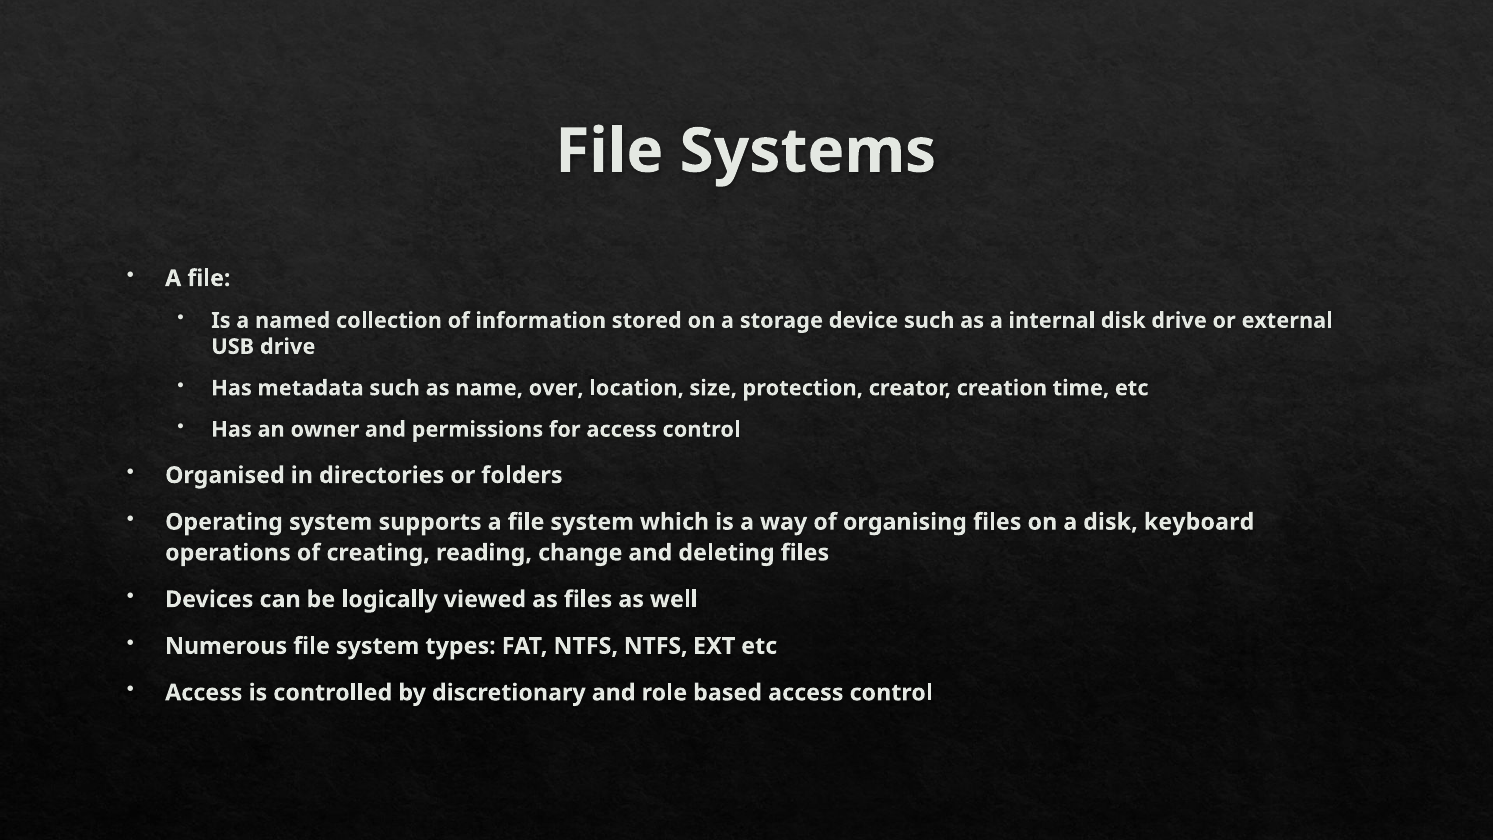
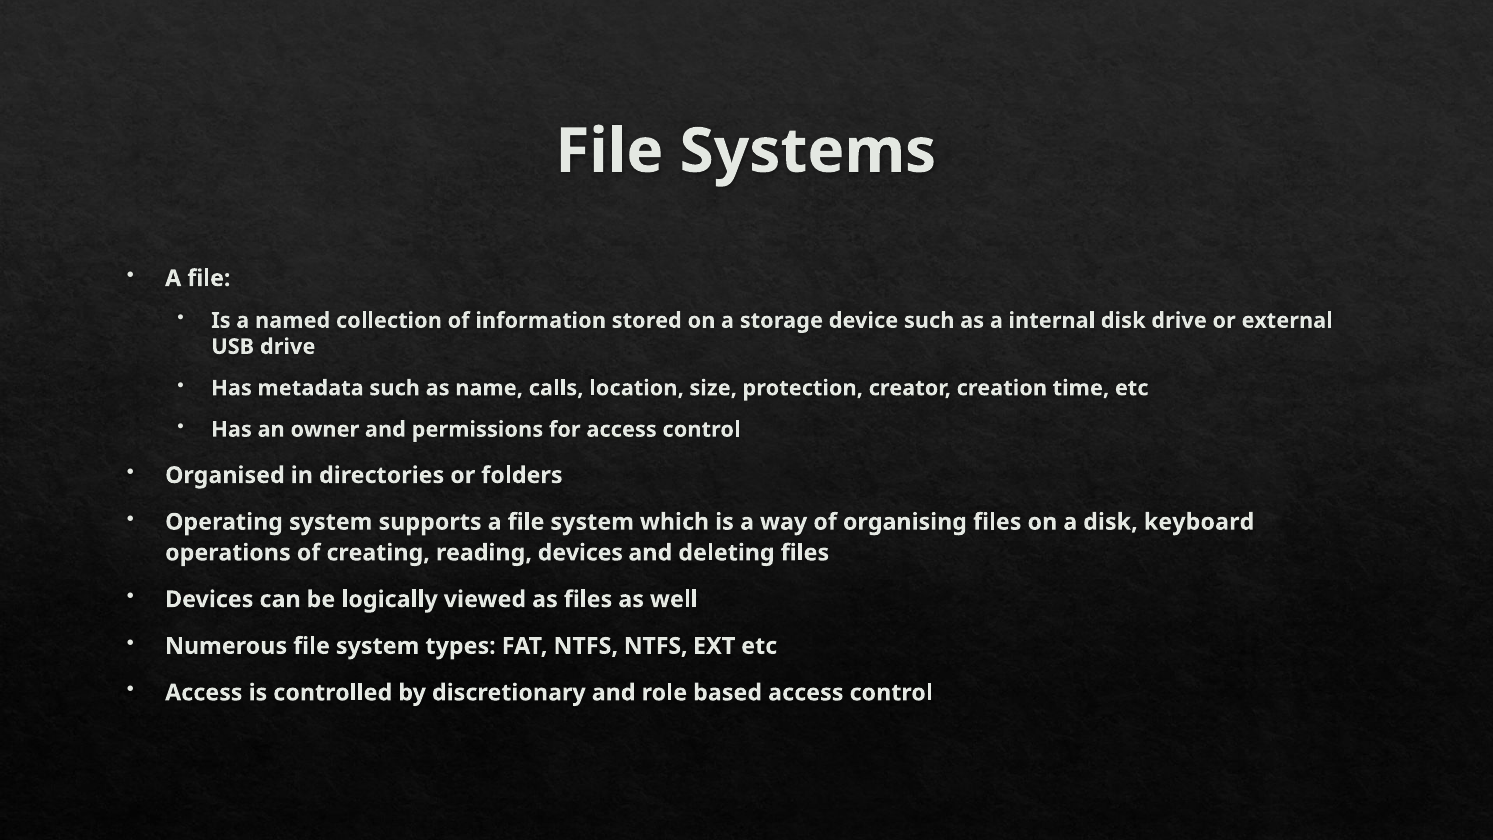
over: over -> calls
reading change: change -> devices
